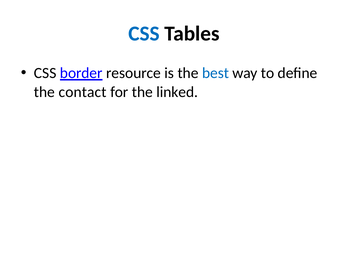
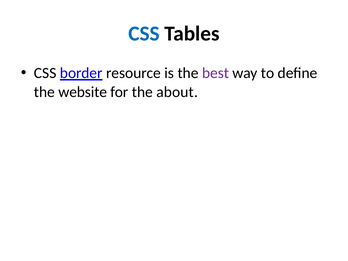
best colour: blue -> purple
contact: contact -> website
linked: linked -> about
